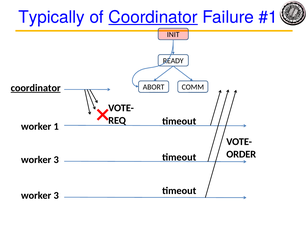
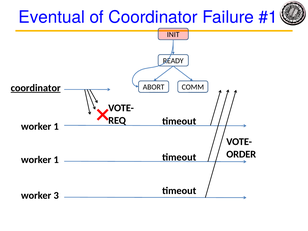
Typically: Typically -> Eventual
Coordinator at (153, 17) underline: present -> none
3 at (56, 160): 3 -> 1
